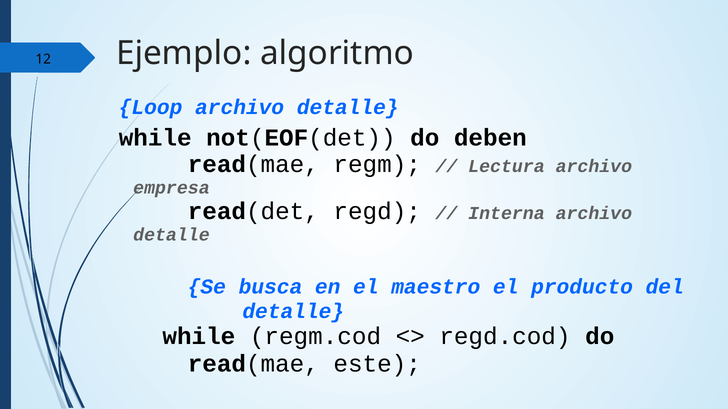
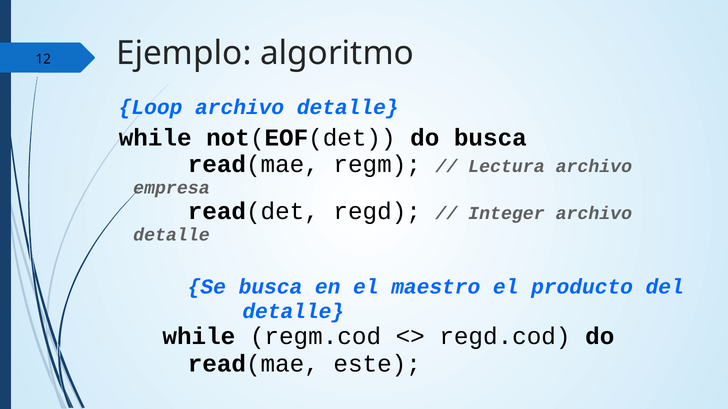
do deben: deben -> busca
Interna: Interna -> Integer
